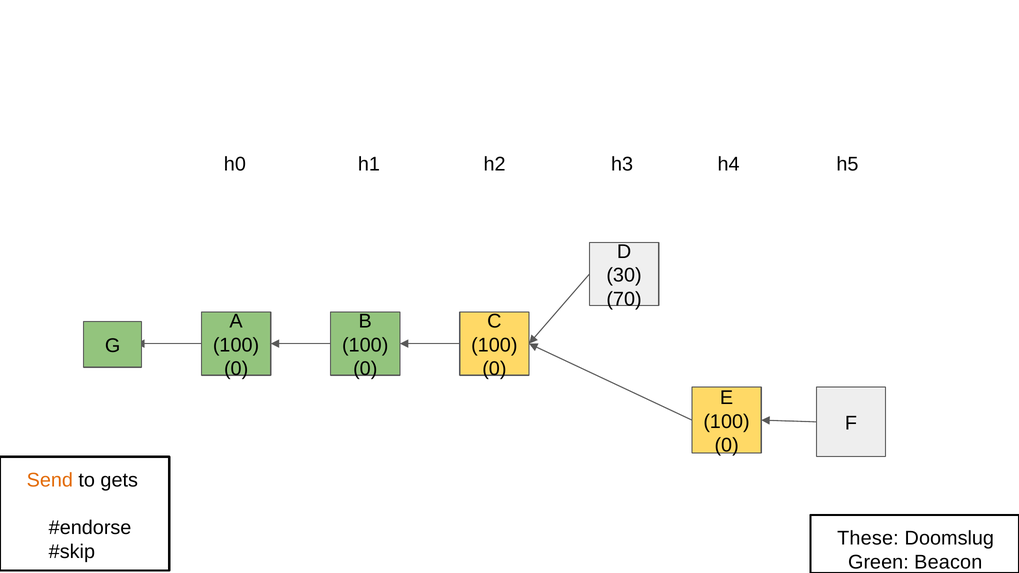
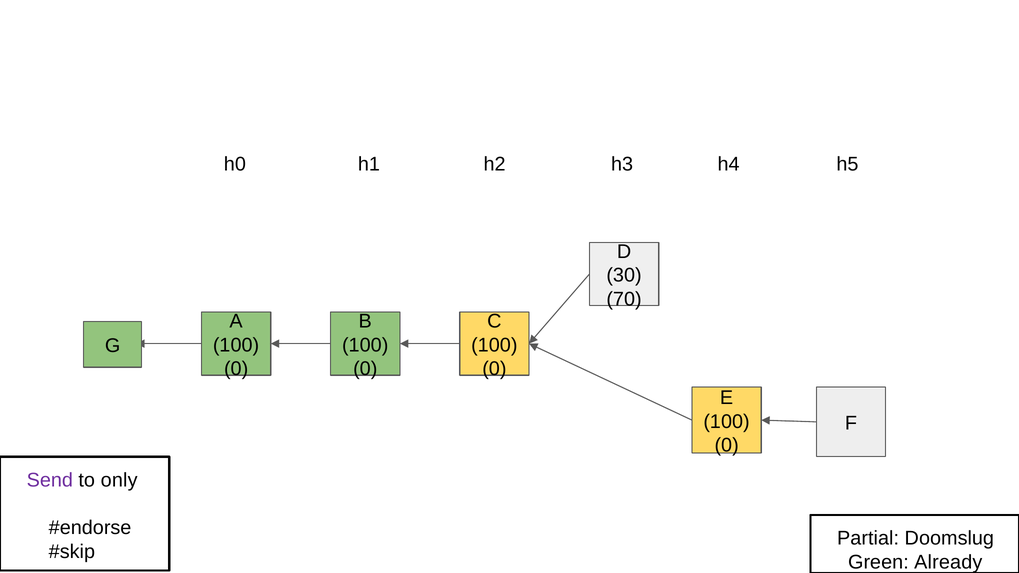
Send colour: orange -> purple
gets: gets -> only
These: These -> Partial
Beacon: Beacon -> Already
